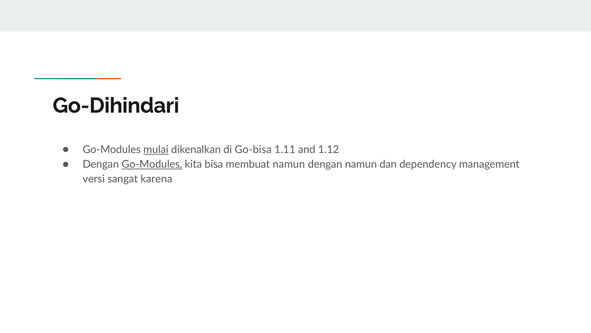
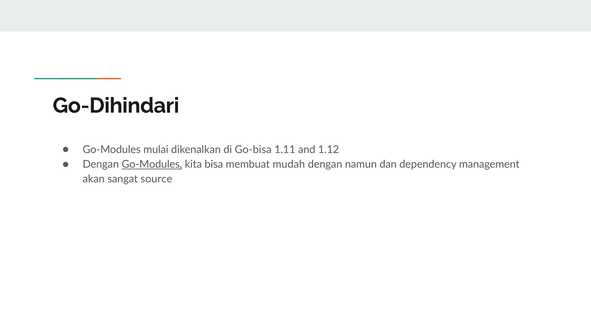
mulai underline: present -> none
membuat namun: namun -> mudah
versi: versi -> akan
karena: karena -> source
